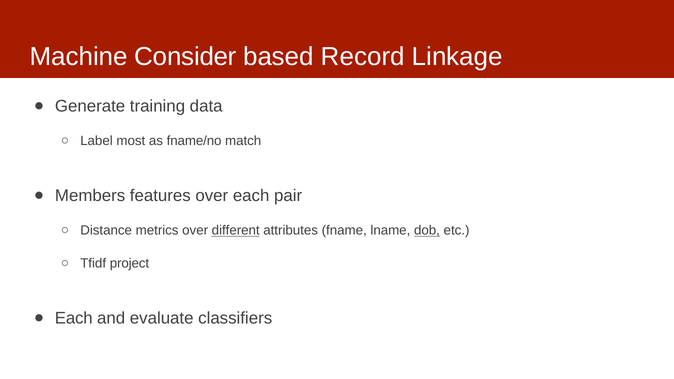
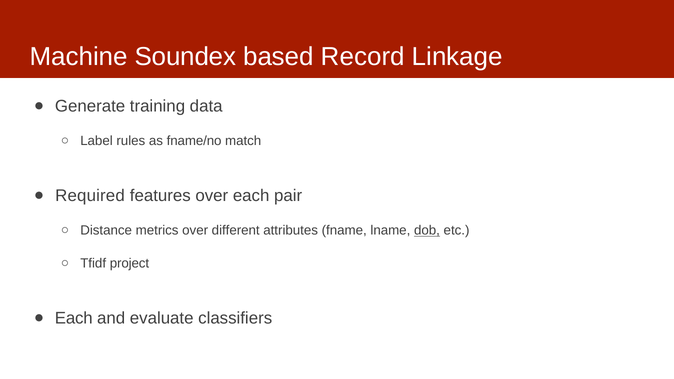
Consider: Consider -> Soundex
most: most -> rules
Members: Members -> Required
different underline: present -> none
